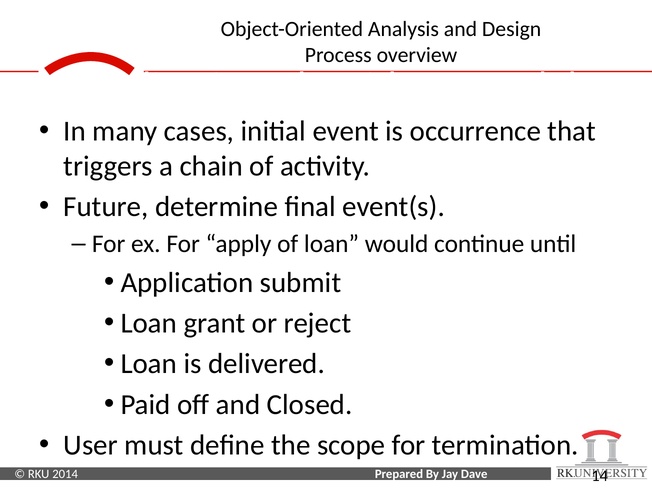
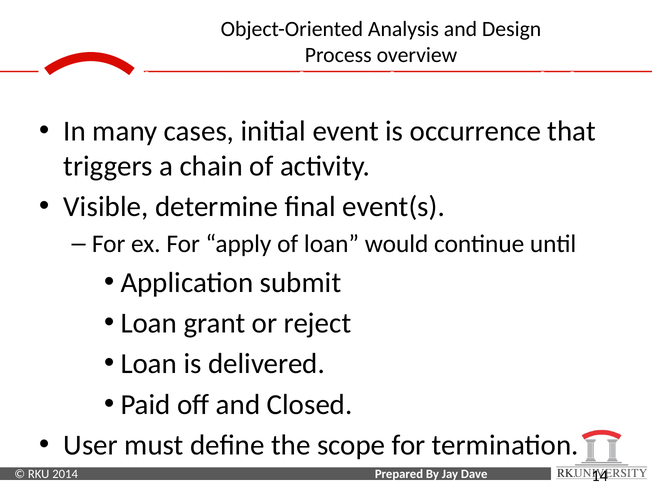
Future: Future -> Visible
